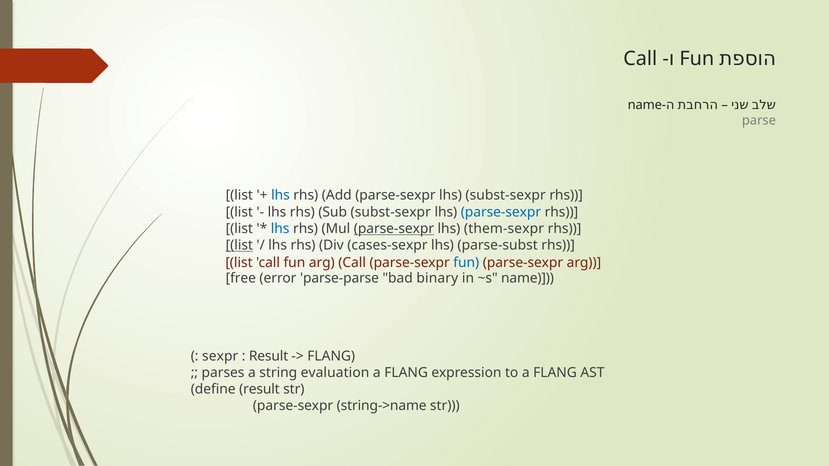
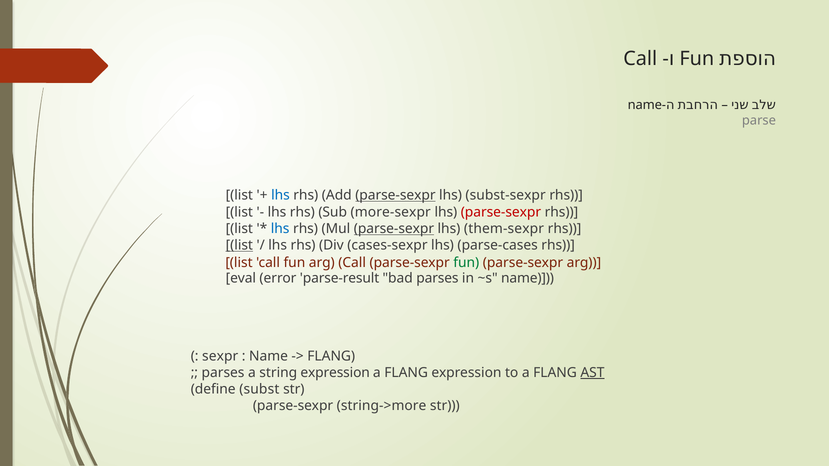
parse-sexpr at (395, 195) underline: none -> present
Sub subst-sexpr: subst-sexpr -> more-sexpr
parse-sexpr at (501, 212) colour: blue -> red
parse-subst: parse-subst -> parse-cases
fun at (466, 263) colour: blue -> green
free: free -> eval
parse-parse: parse-parse -> parse-result
bad binary: binary -> parses
Result at (269, 356): Result -> Name
string evaluation: evaluation -> expression
AST underline: none -> present
define result: result -> subst
string->name: string->name -> string->more
